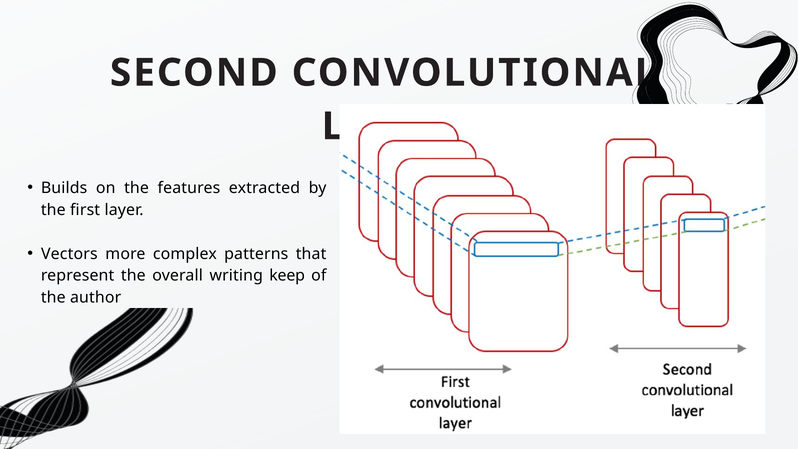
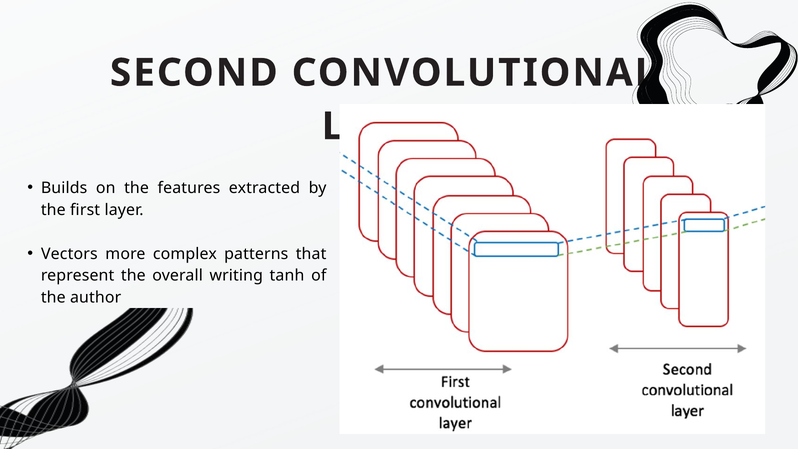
keep: keep -> tanh
